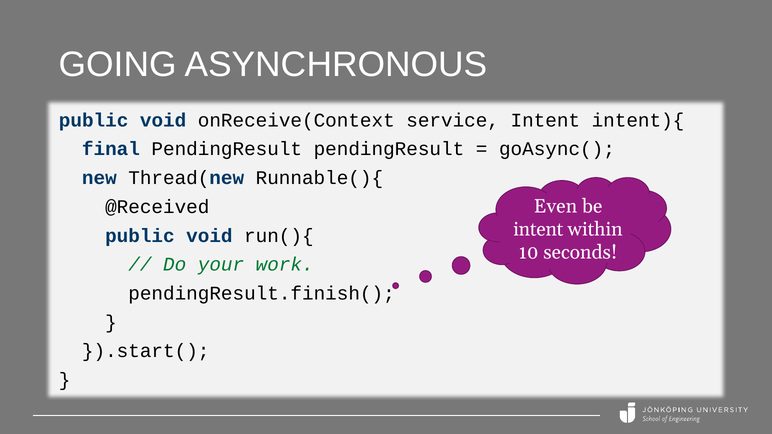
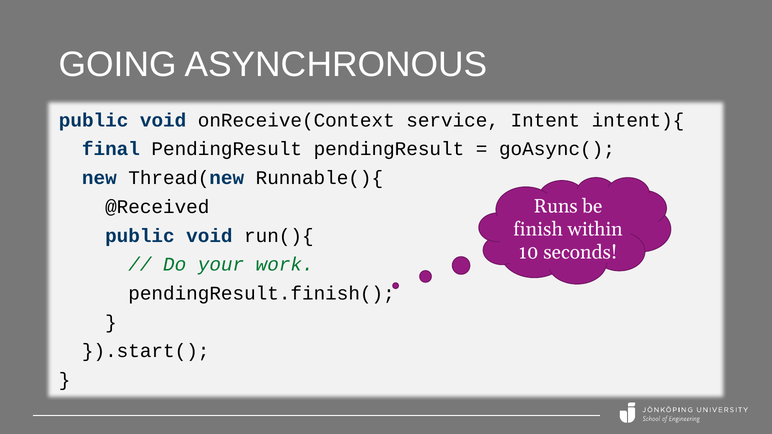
Even: Even -> Runs
intent at (538, 229): intent -> finish
